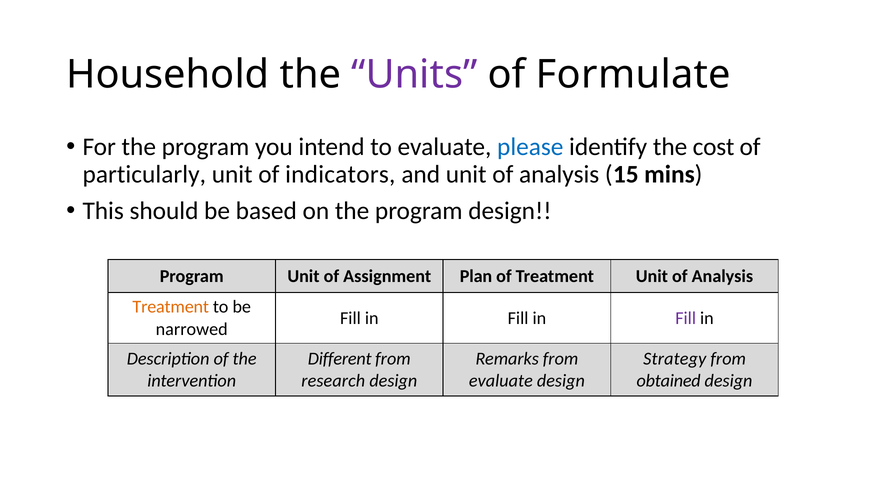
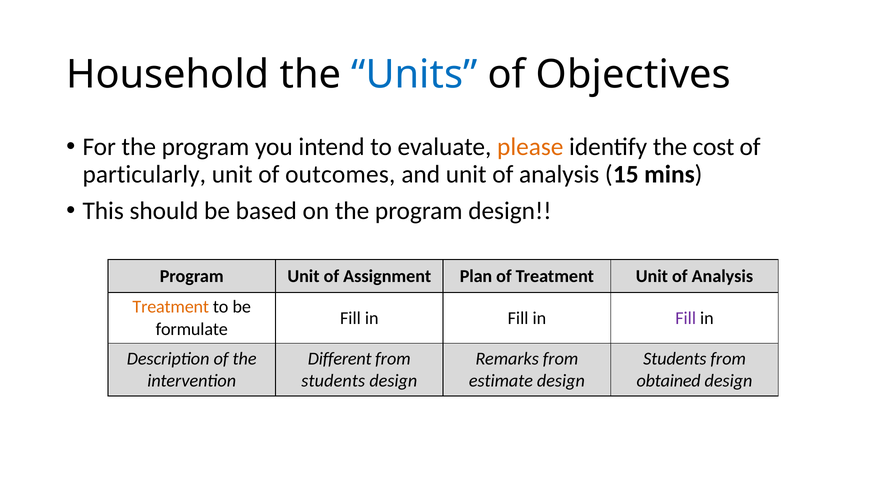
Units colour: purple -> blue
Formulate: Formulate -> Objectives
please colour: blue -> orange
indicators: indicators -> outcomes
narrowed: narrowed -> formulate
Strategy at (675, 359): Strategy -> Students
research at (333, 381): research -> students
evaluate at (501, 381): evaluate -> estimate
